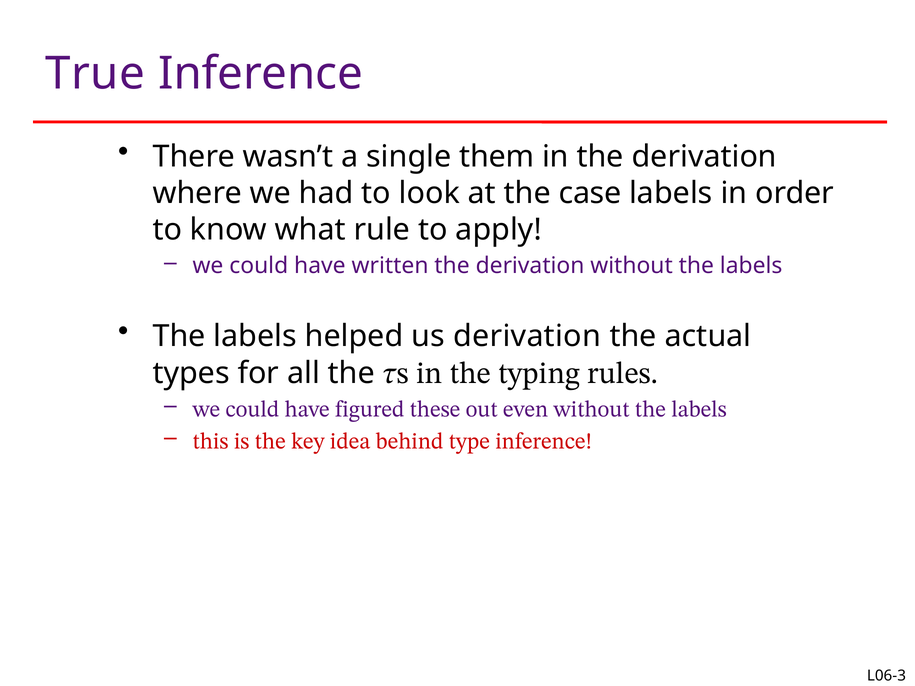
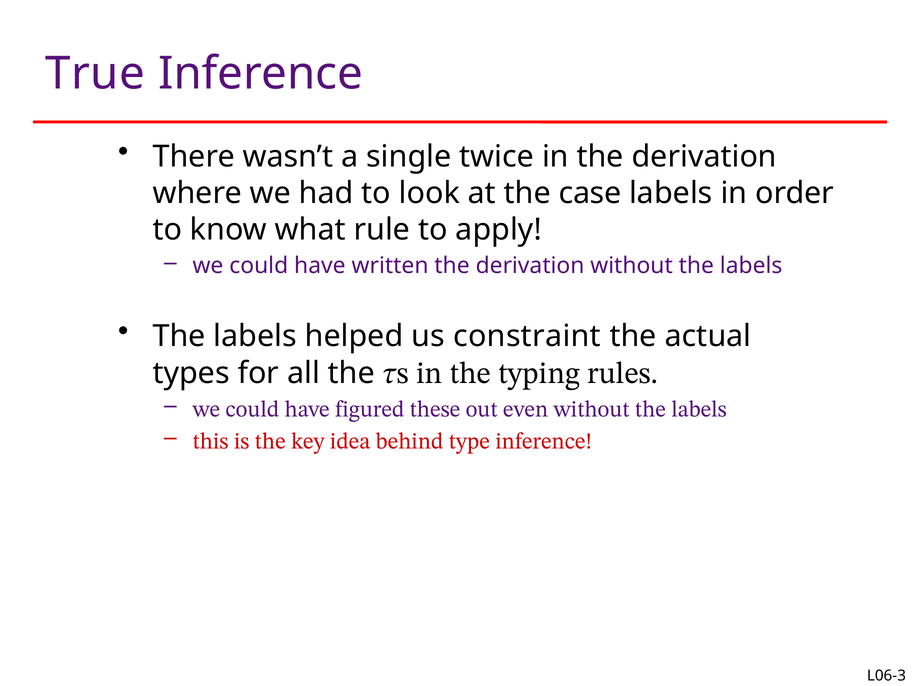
them: them -> twice
us derivation: derivation -> constraint
